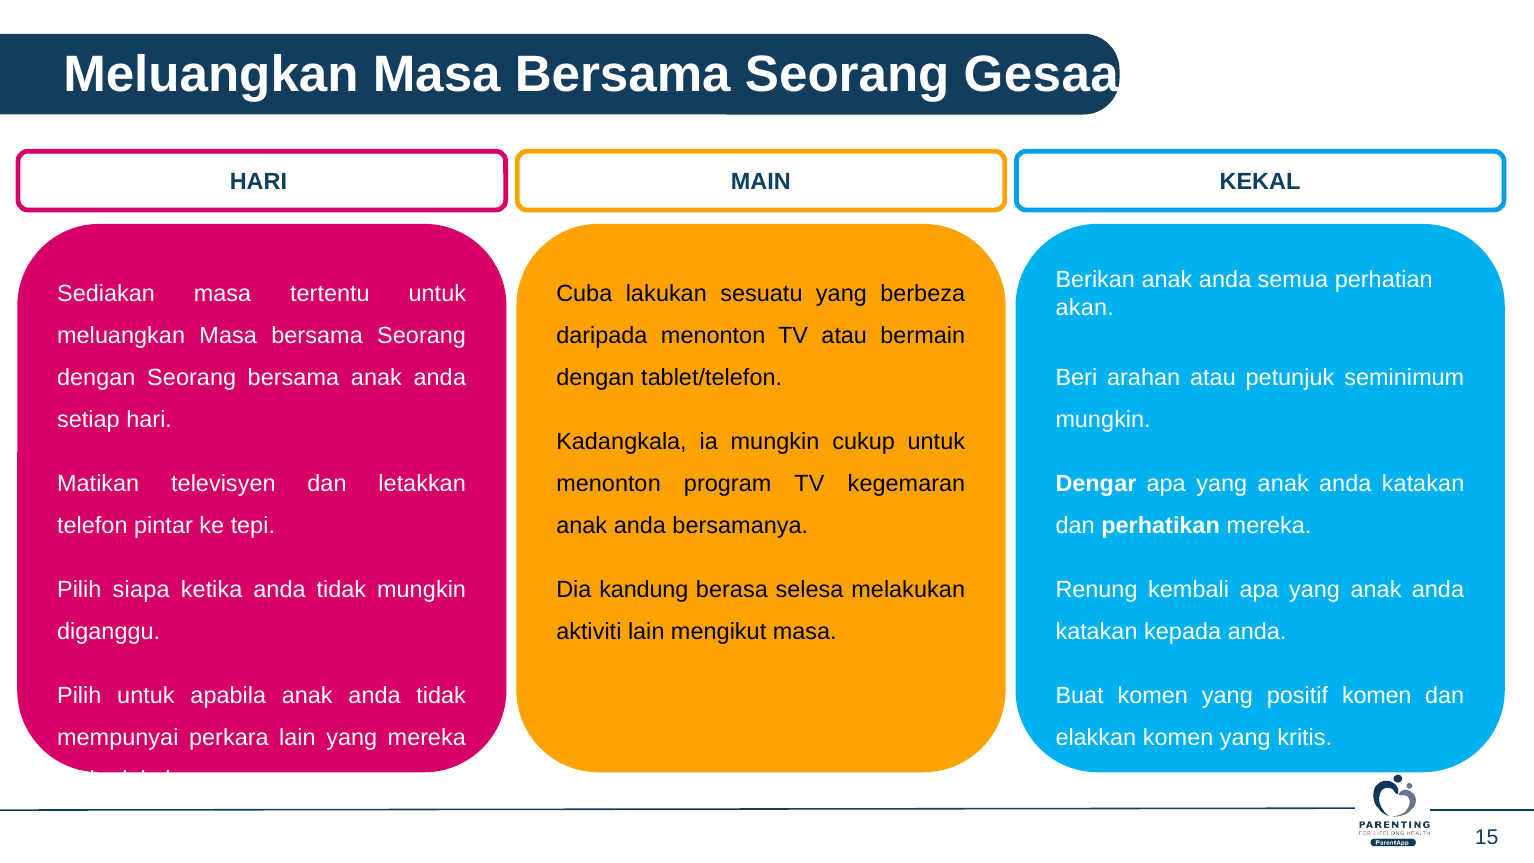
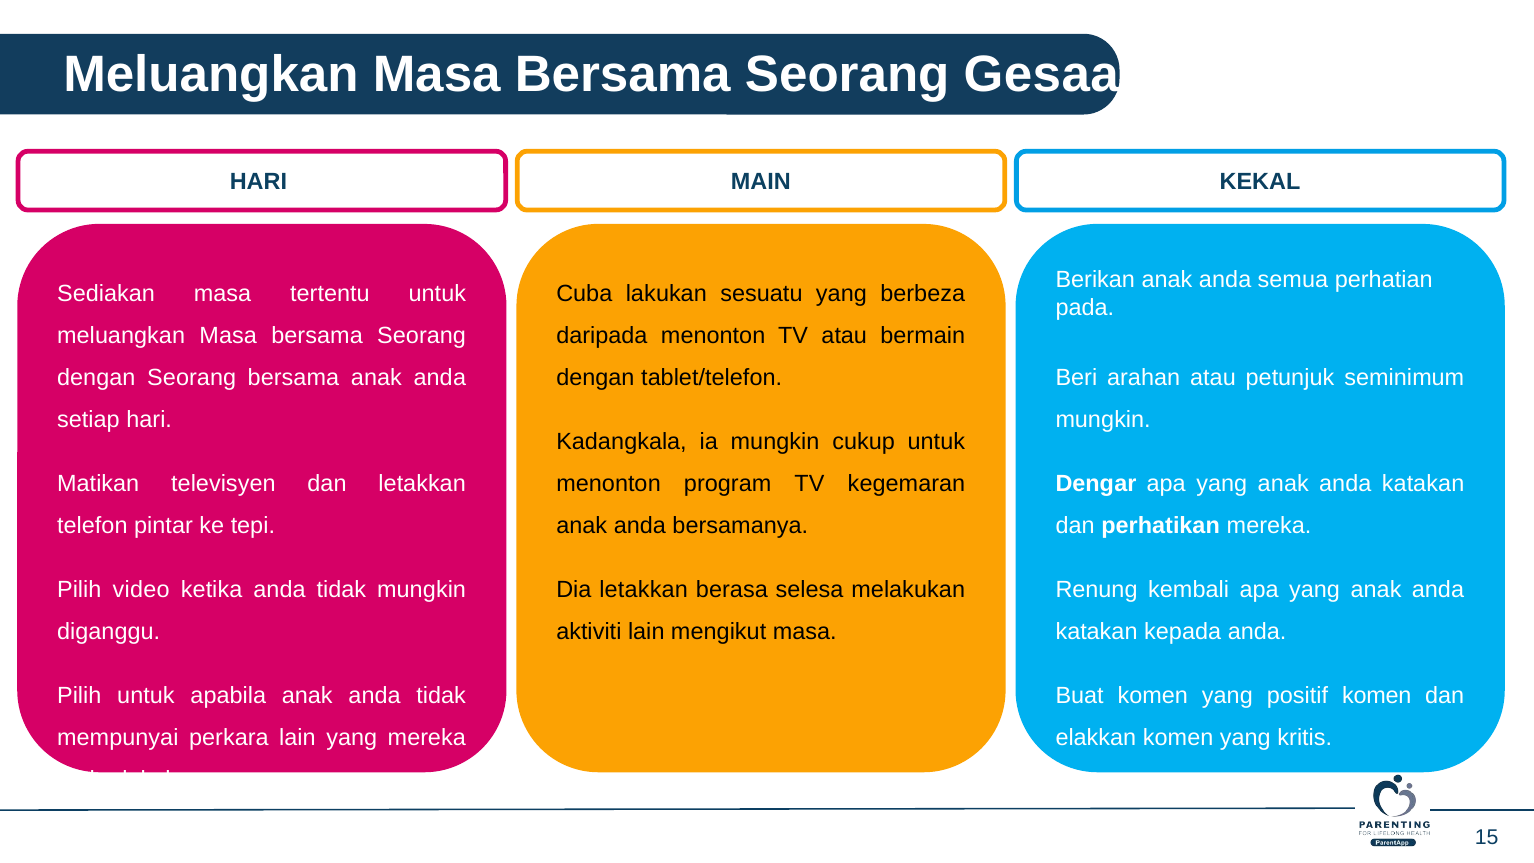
akan: akan -> pada
siapa: siapa -> video
Dia kandung: kandung -> letakkan
